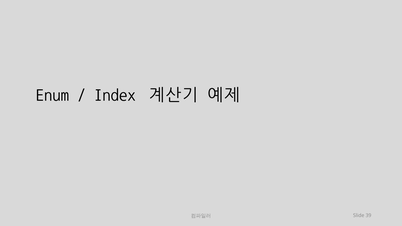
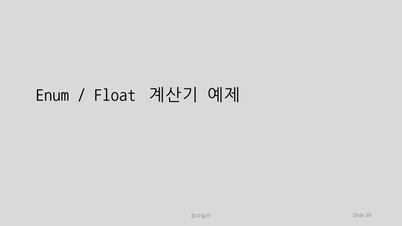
Index: Index -> Float
